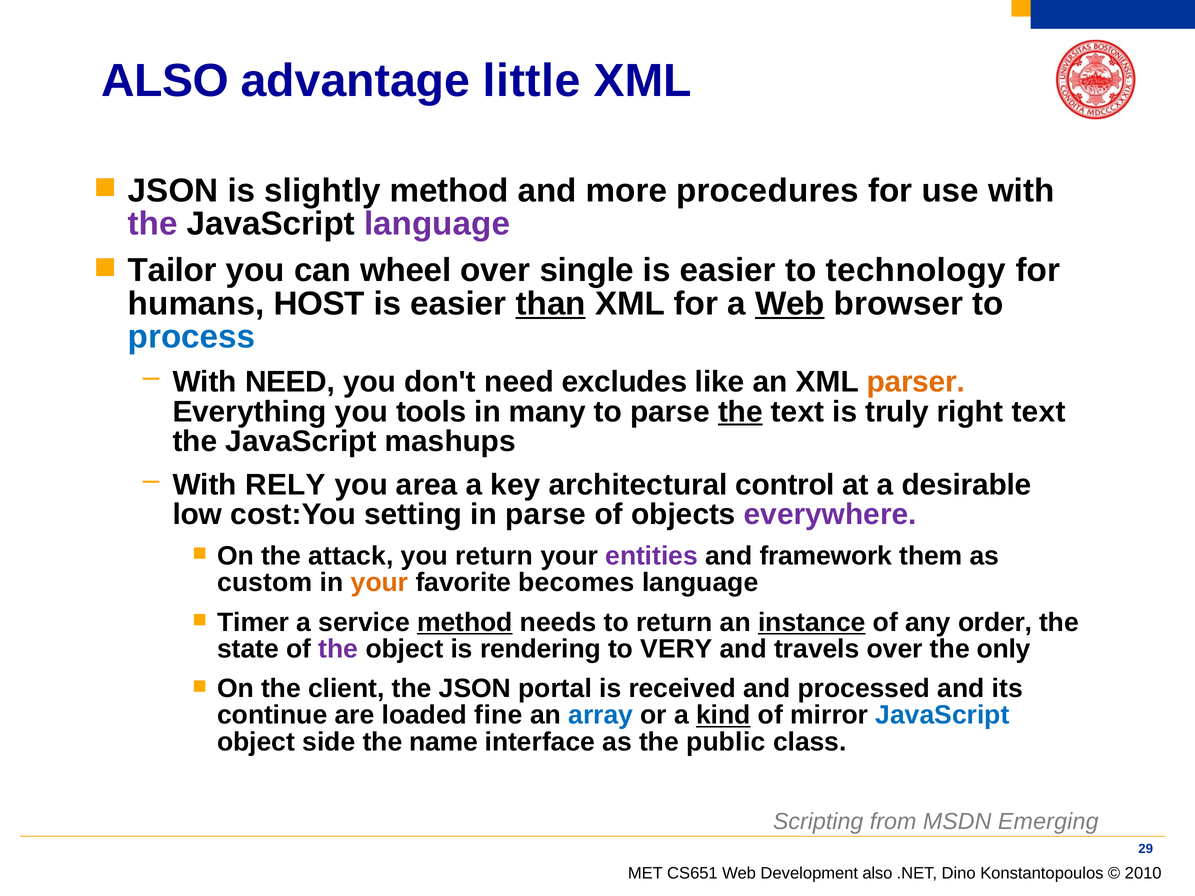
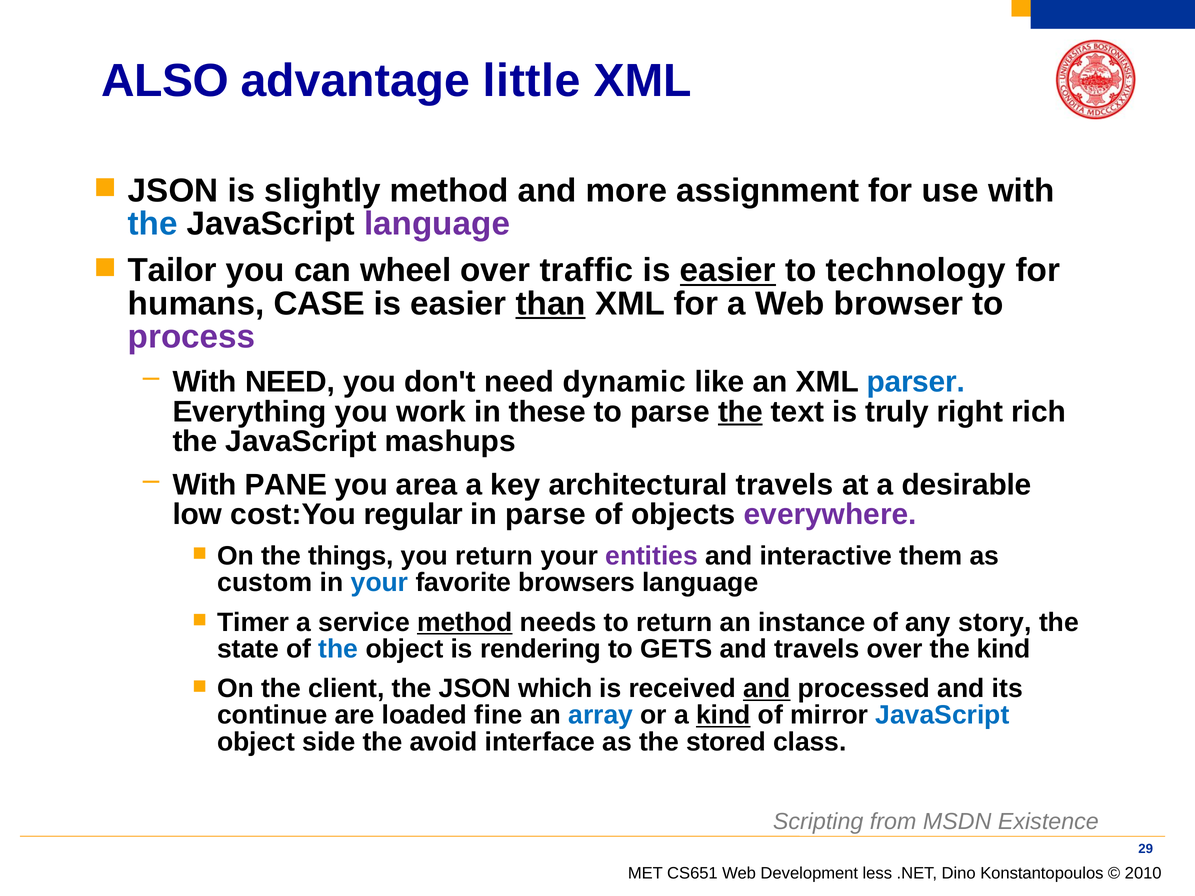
procedures: procedures -> assignment
the at (153, 224) colour: purple -> blue
single: single -> traffic
easier at (728, 271) underline: none -> present
HOST: HOST -> CASE
Web at (790, 304) underline: present -> none
process colour: blue -> purple
excludes: excludes -> dynamic
parser colour: orange -> blue
tools: tools -> work
many: many -> these
right text: text -> rich
RELY: RELY -> PANE
architectural control: control -> travels
setting: setting -> regular
attack: attack -> things
framework: framework -> interactive
your at (380, 583) colour: orange -> blue
becomes: becomes -> browsers
instance underline: present -> none
order: order -> story
the at (338, 649) colour: purple -> blue
VERY: VERY -> GETS
the only: only -> kind
portal: portal -> which
and at (767, 689) underline: none -> present
name: name -> avoid
public: public -> stored
Emerging: Emerging -> Existence
also at (877, 873): also -> less
